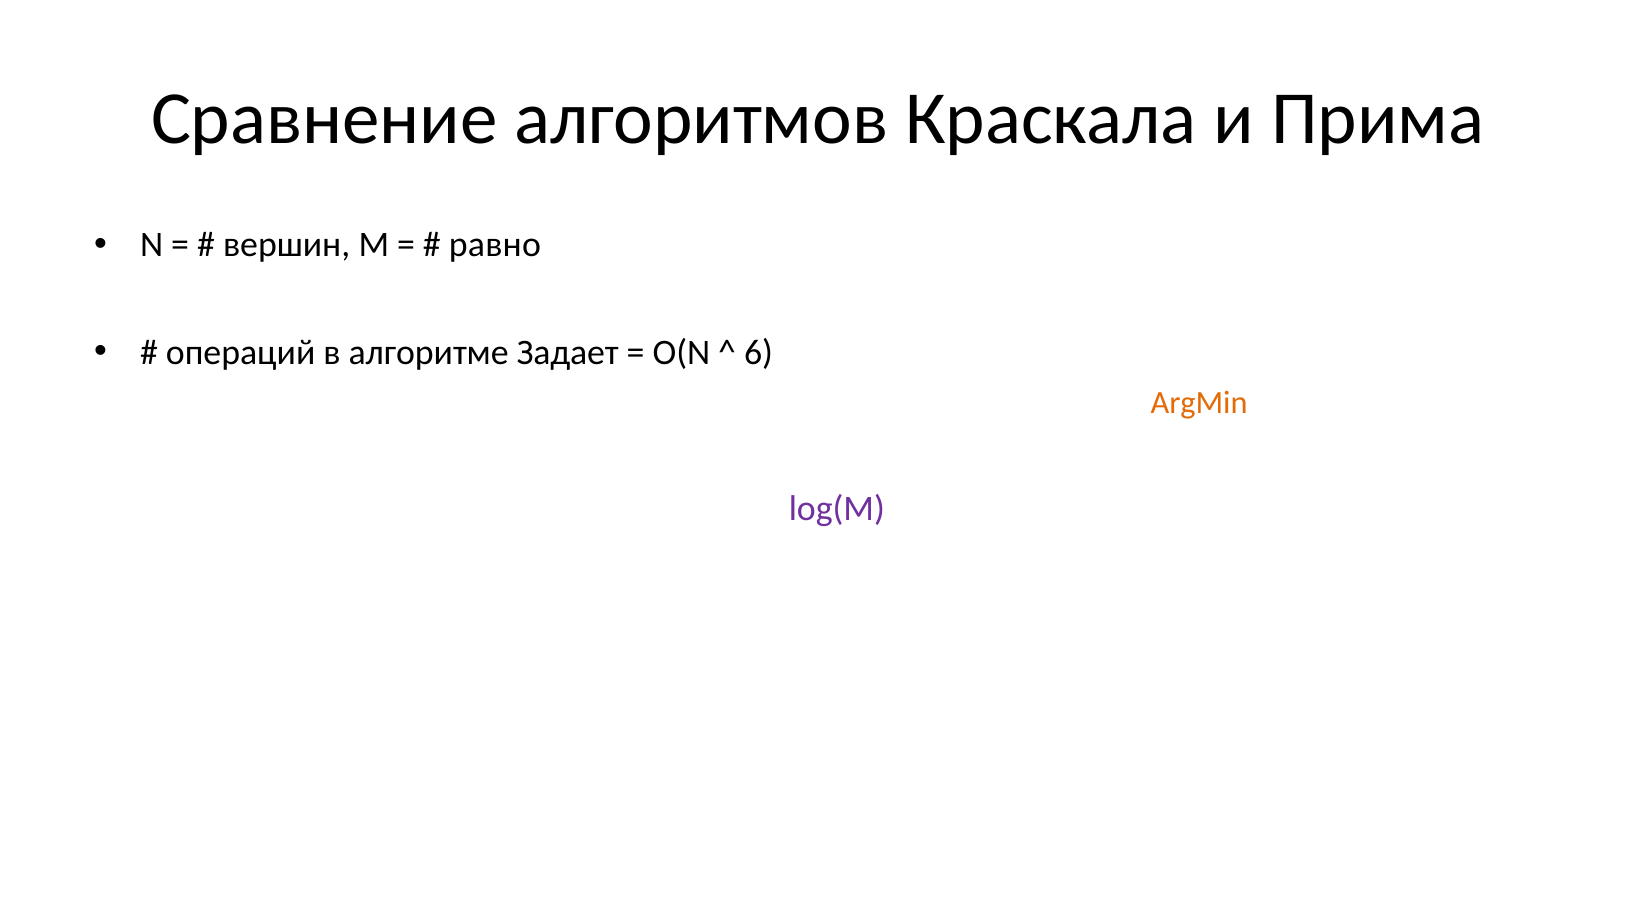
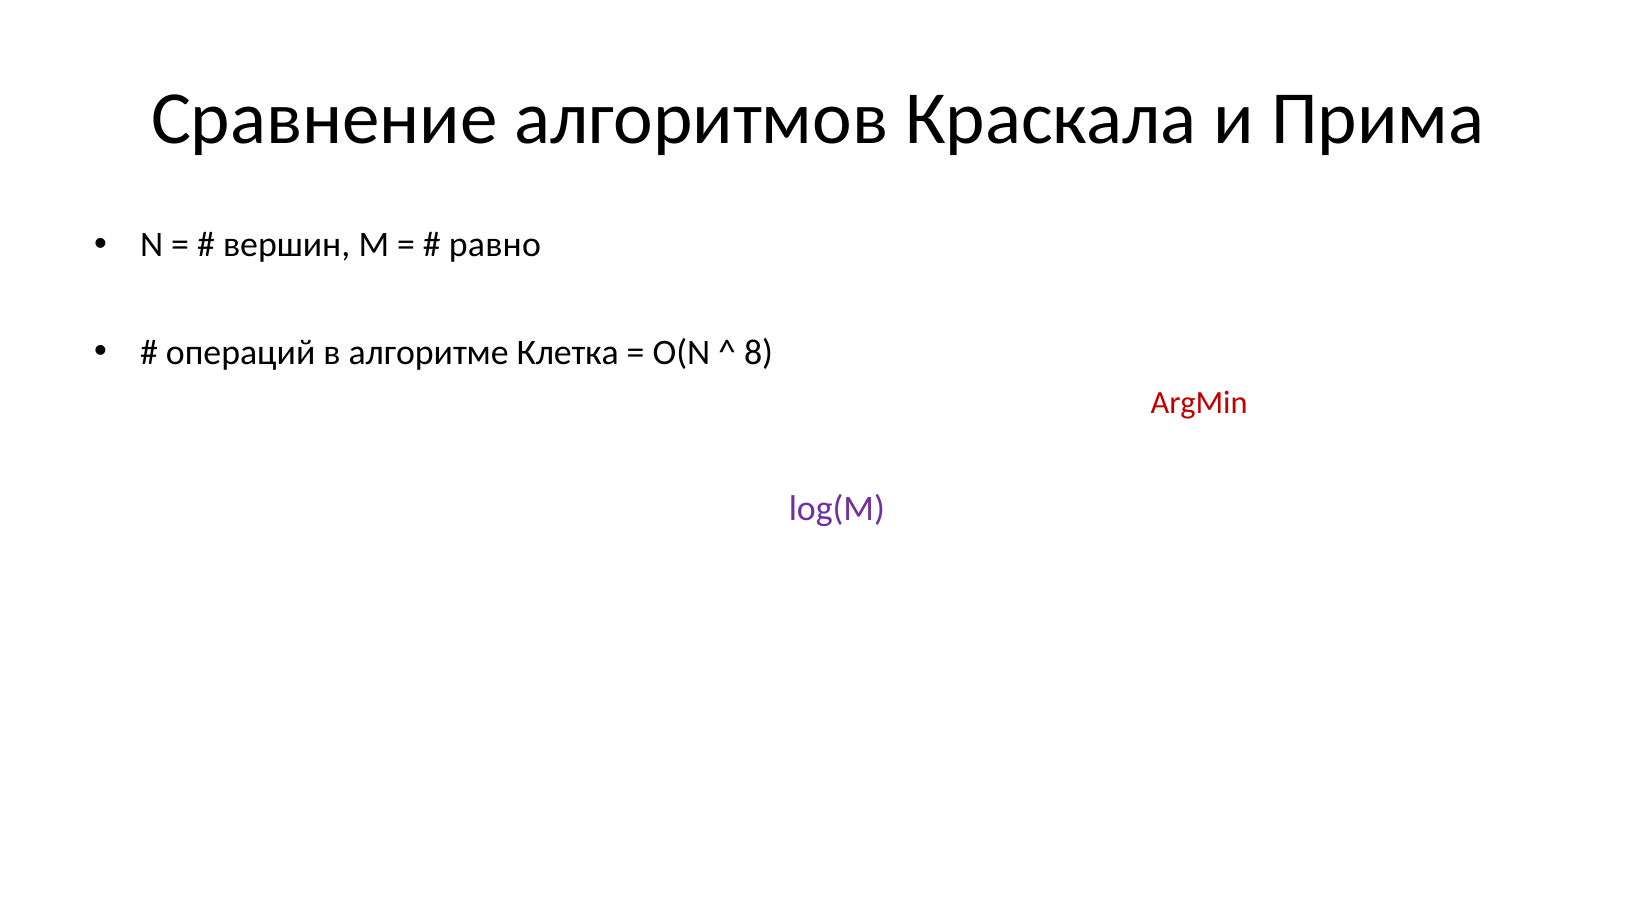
Задает: Задает -> Клетка
6: 6 -> 8
ArgMin at (1199, 403) colour: orange -> red
